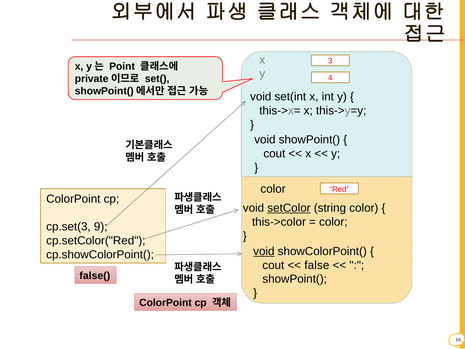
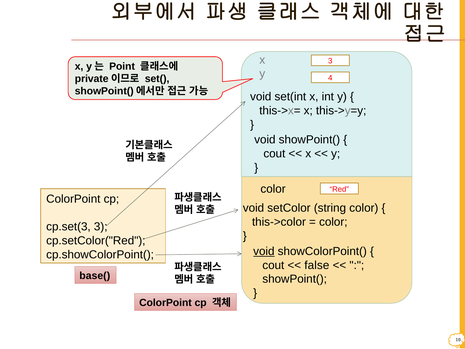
setColor underline: present -> none
cp.set(3 9: 9 -> 3
false(: false( -> base(
